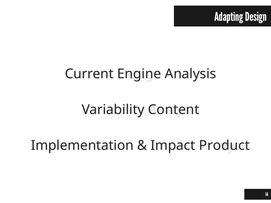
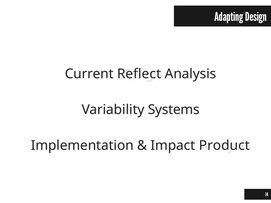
Engine: Engine -> Reflect
Content: Content -> Systems
